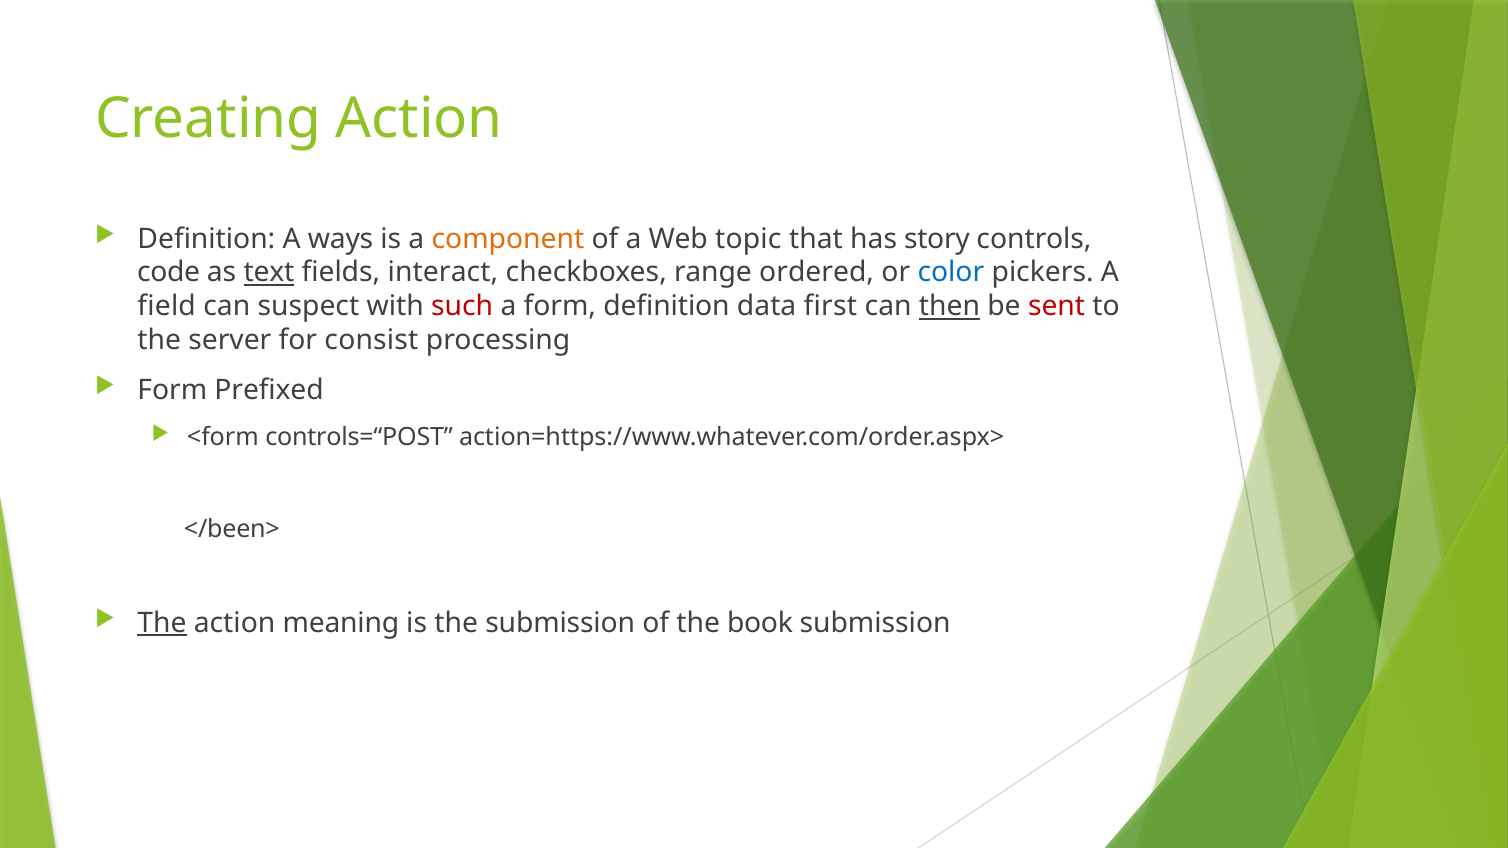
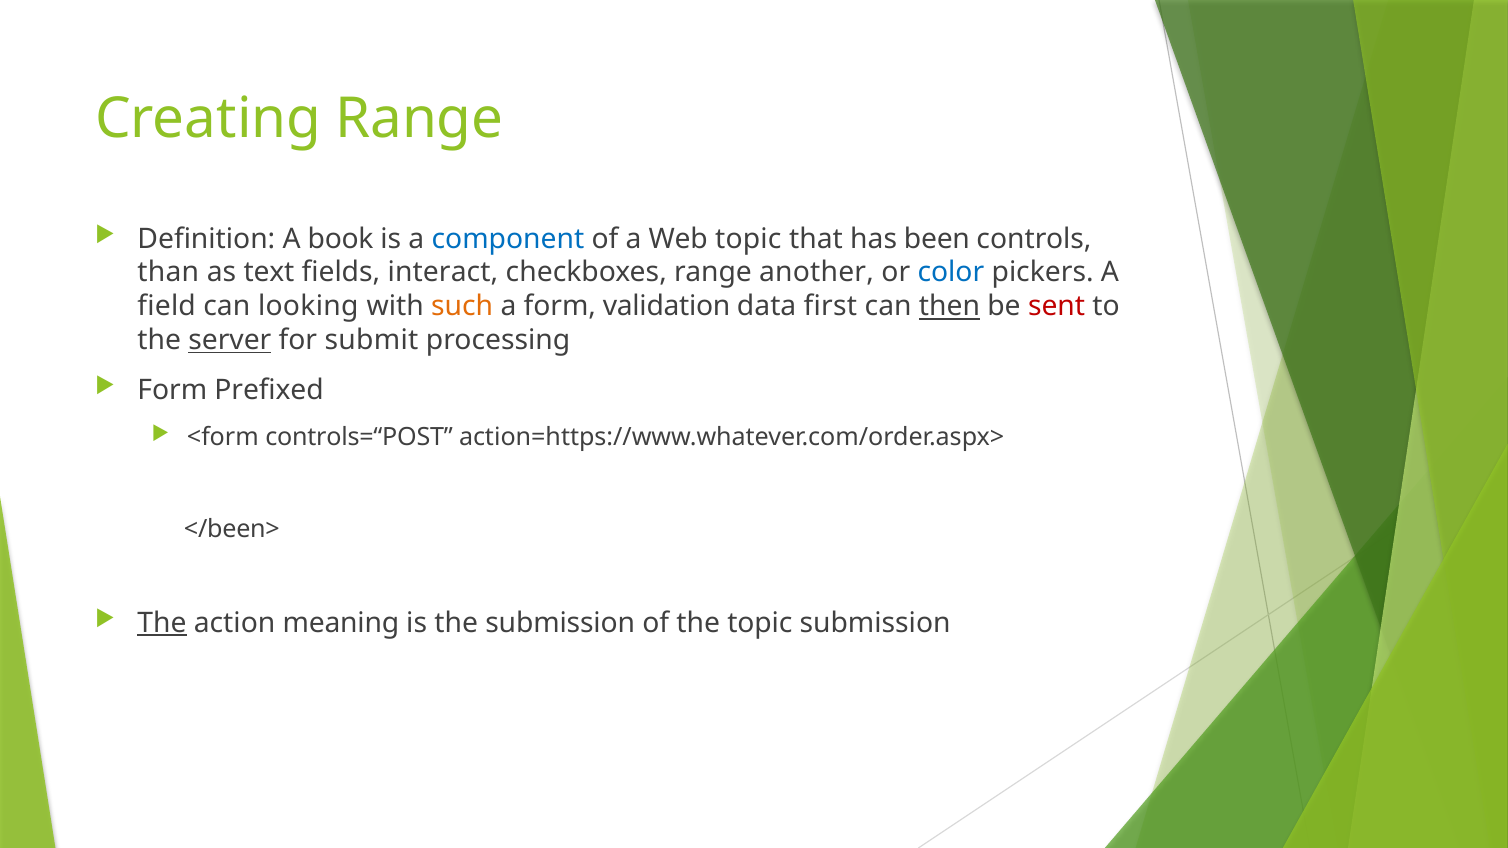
Creating Action: Action -> Range
ways: ways -> book
component colour: orange -> blue
story: story -> been
code: code -> than
text underline: present -> none
ordered: ordered -> another
suspect: suspect -> looking
such colour: red -> orange
form definition: definition -> validation
server underline: none -> present
consist: consist -> submit
the book: book -> topic
